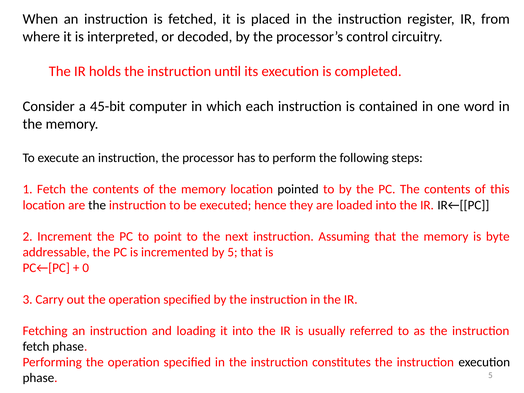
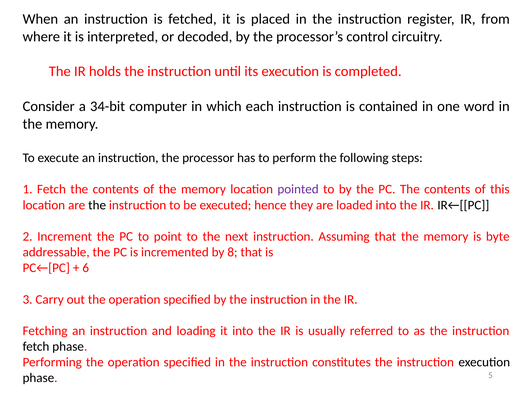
45-bit: 45-bit -> 34-bit
pointed colour: black -> purple
by 5: 5 -> 8
0: 0 -> 6
